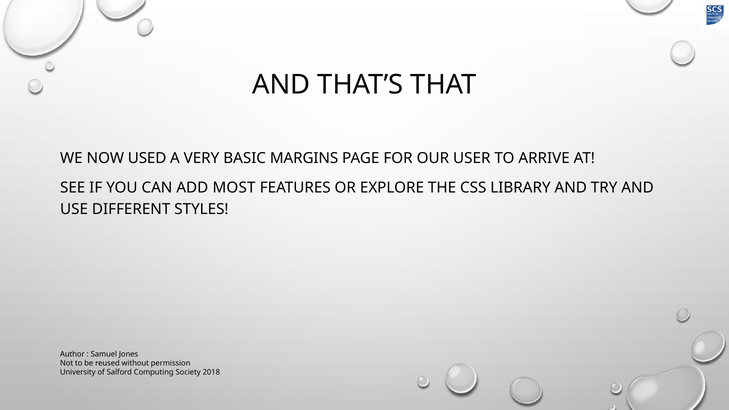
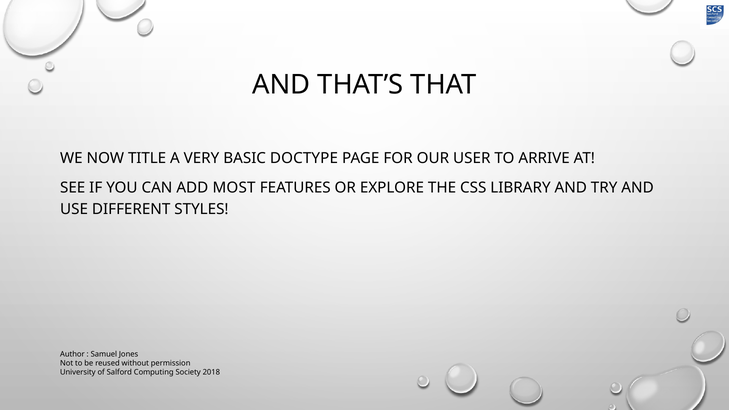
USED: USED -> TITLE
MARGINS: MARGINS -> DOCTYPE
